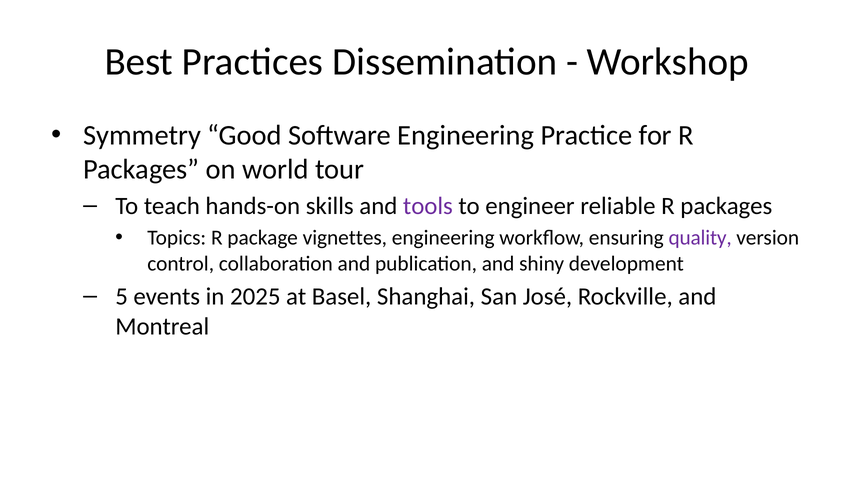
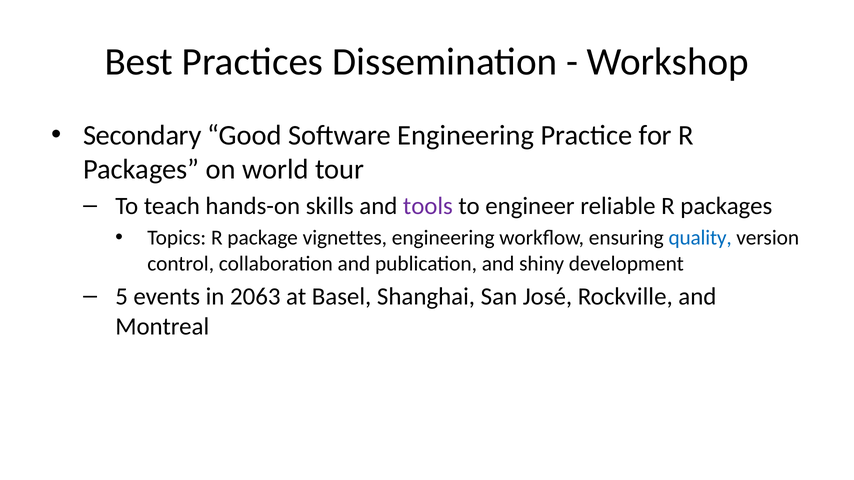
Symmetry: Symmetry -> Secondary
quality colour: purple -> blue
2025: 2025 -> 2063
